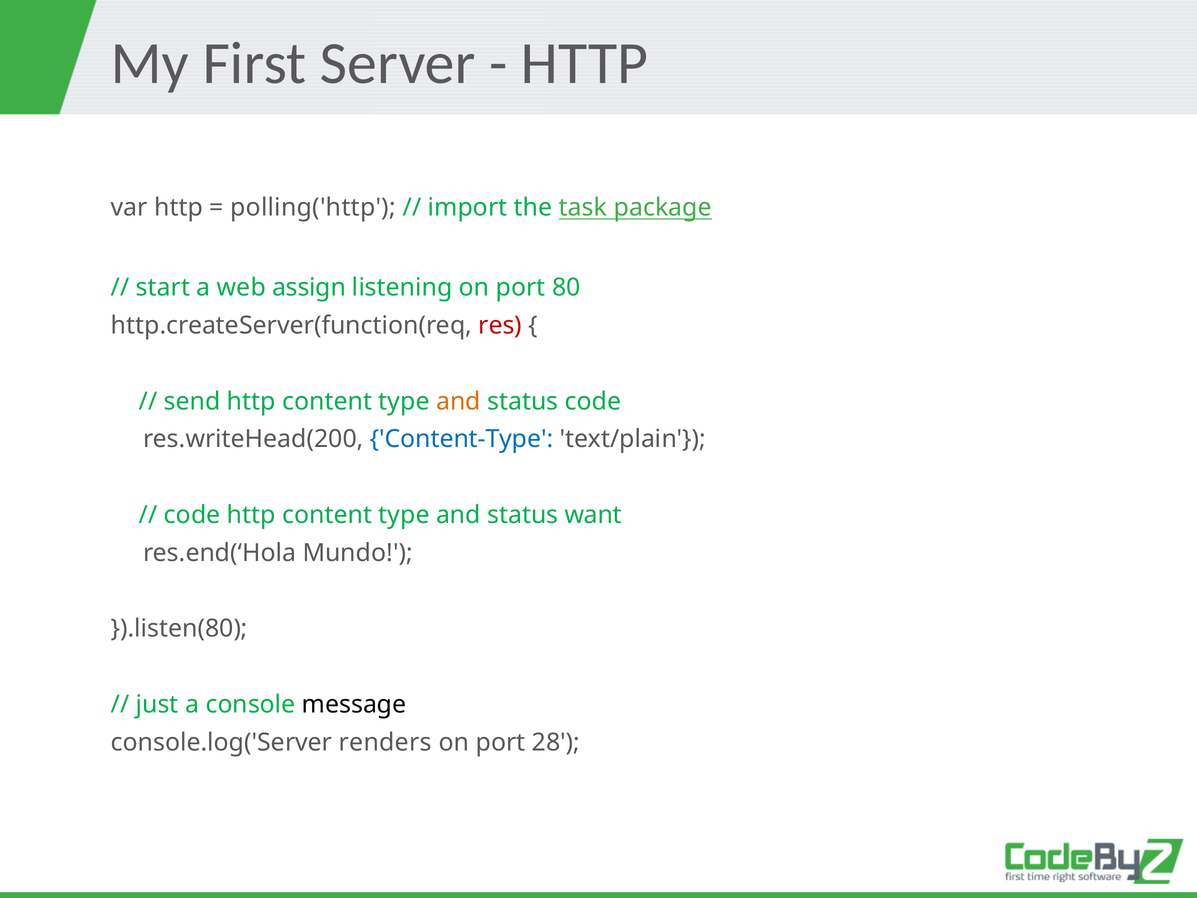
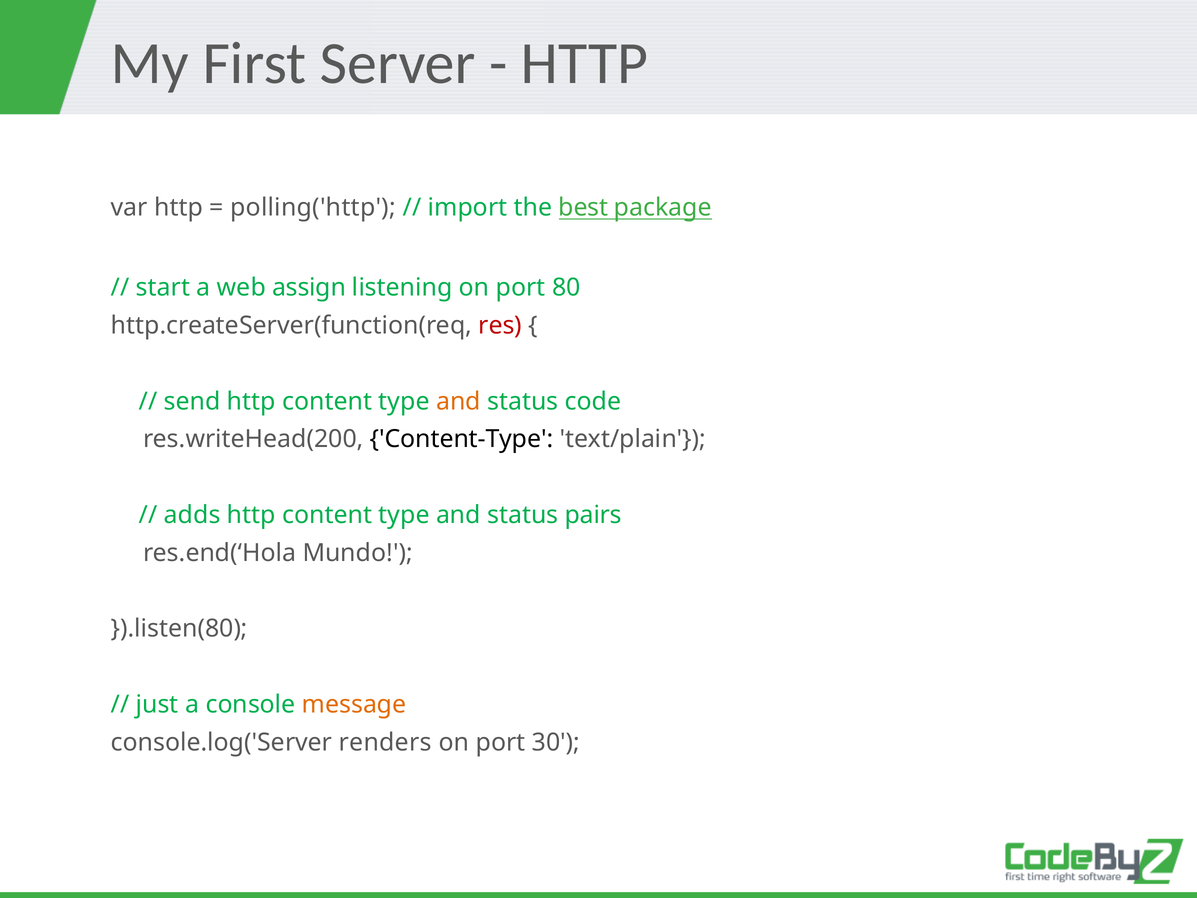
task: task -> best
Content-Type colour: blue -> black
code at (192, 515): code -> adds
want: want -> pairs
message colour: black -> orange
28: 28 -> 30
